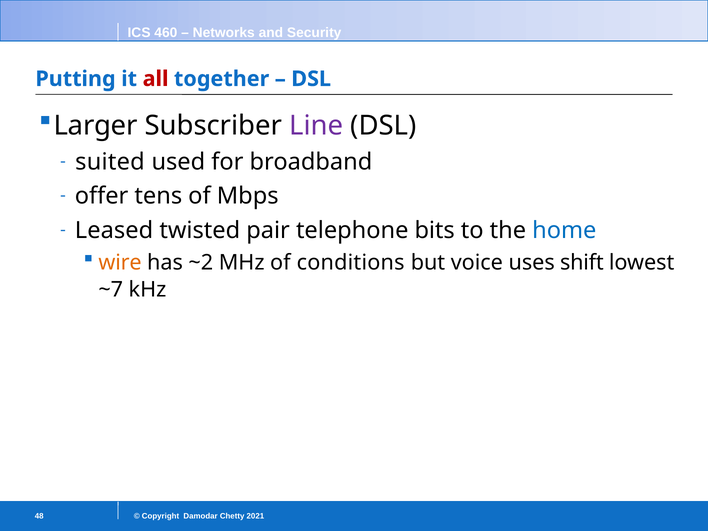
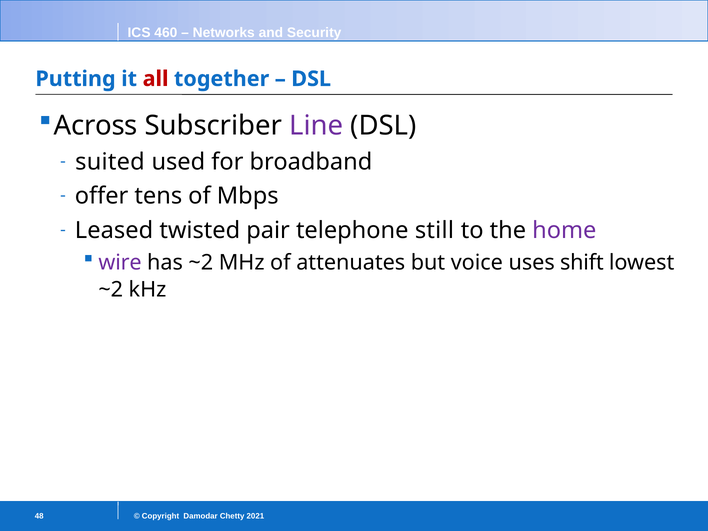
Larger: Larger -> Across
bits: bits -> still
home colour: blue -> purple
wire colour: orange -> purple
conditions: conditions -> attenuates
~7 at (111, 290): ~7 -> ~2
